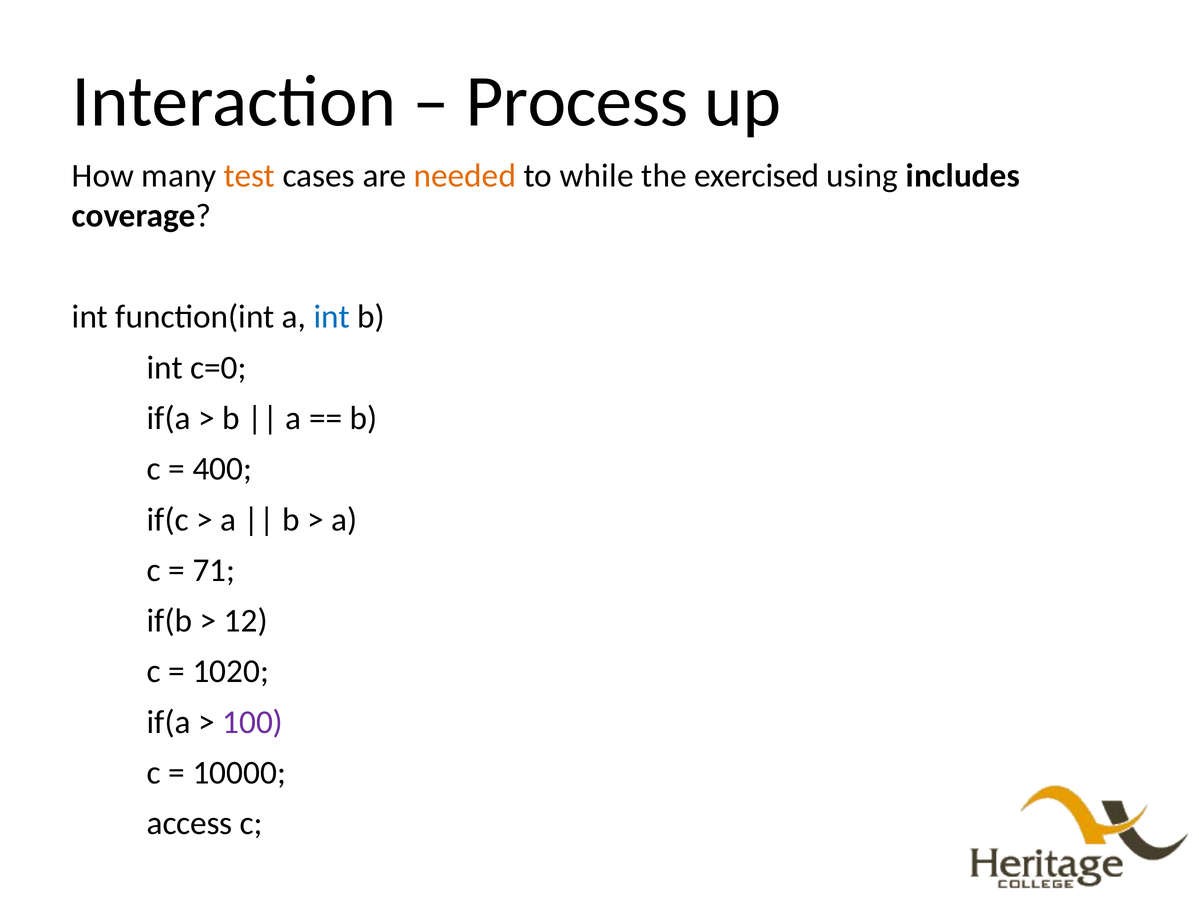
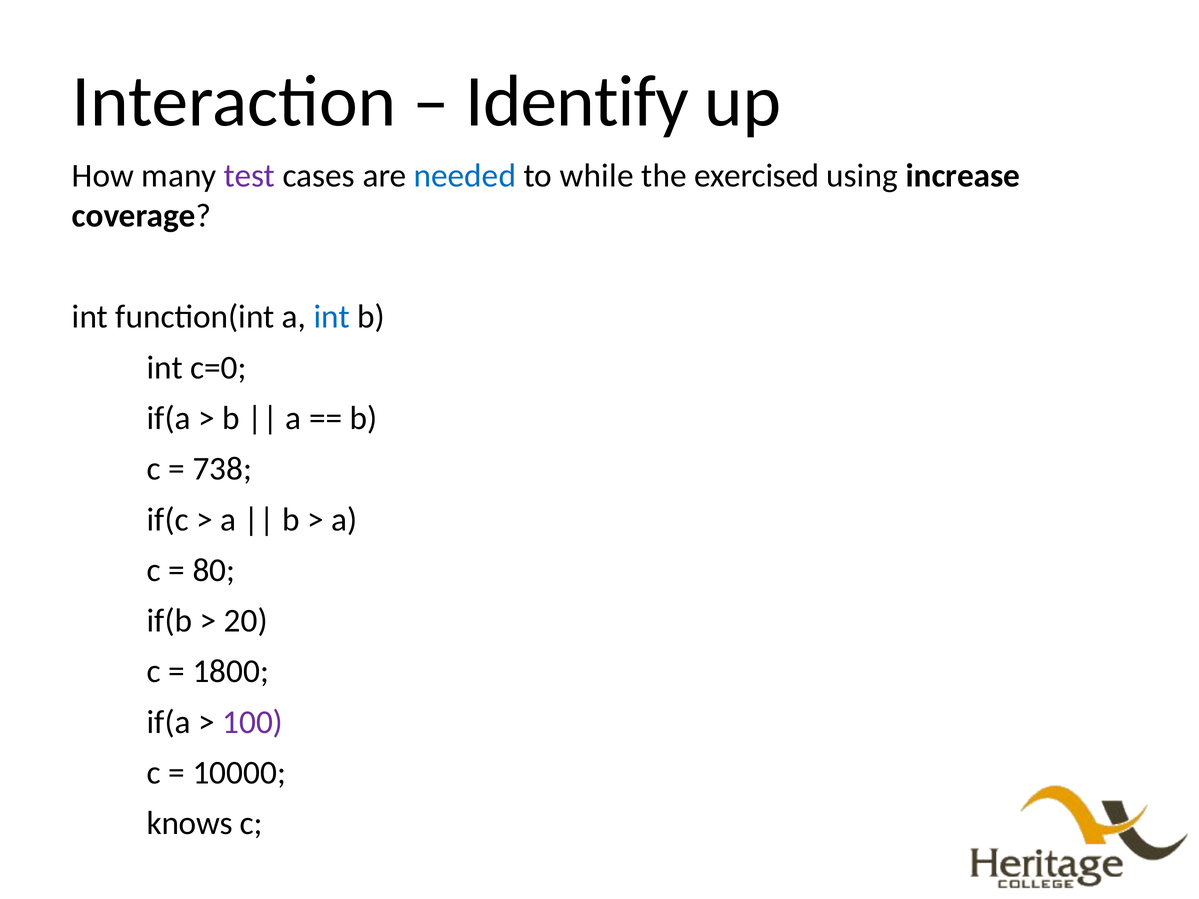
Process: Process -> Identify
test colour: orange -> purple
needed colour: orange -> blue
includes: includes -> increase
400: 400 -> 738
71: 71 -> 80
12: 12 -> 20
1020: 1020 -> 1800
access: access -> knows
